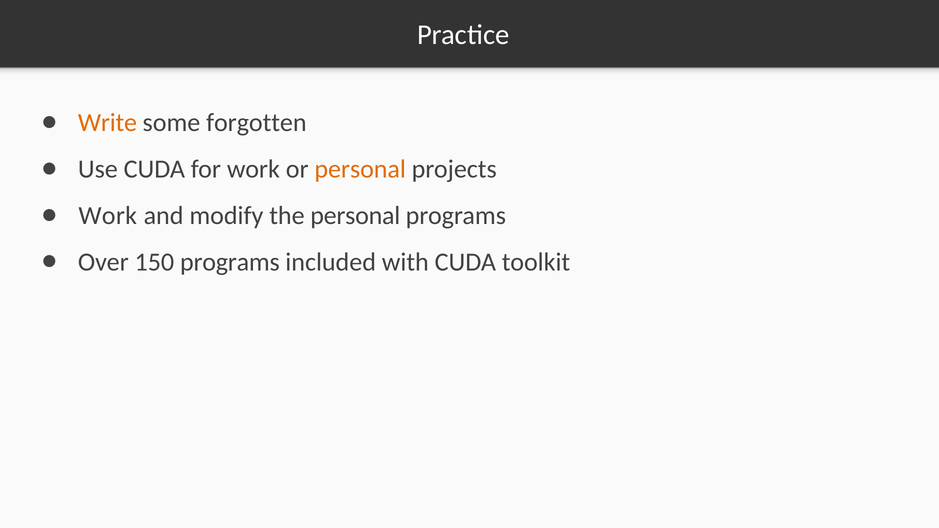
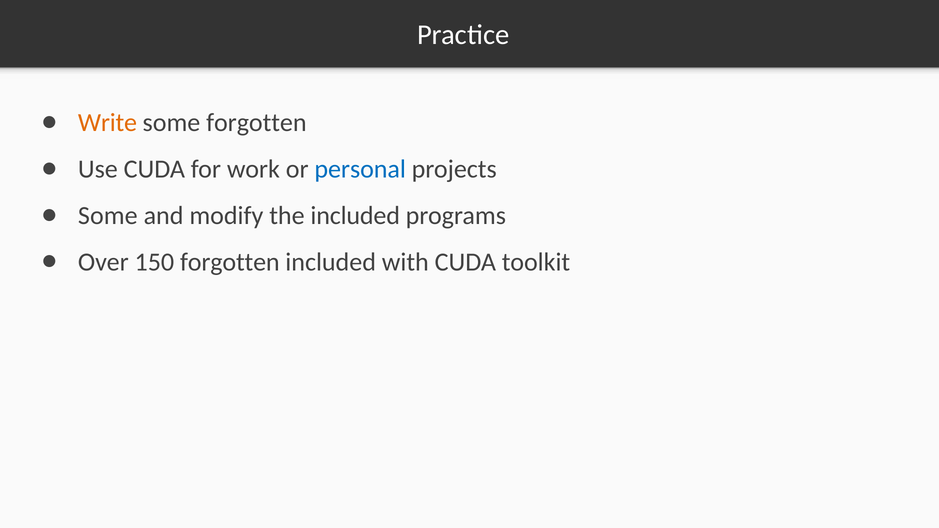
personal at (360, 169) colour: orange -> blue
Work at (108, 216): Work -> Some
the personal: personal -> included
150 programs: programs -> forgotten
